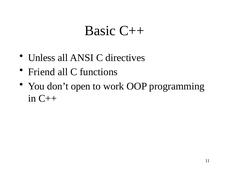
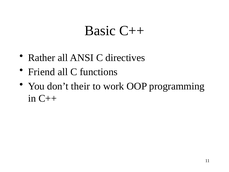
Unless: Unless -> Rather
open: open -> their
